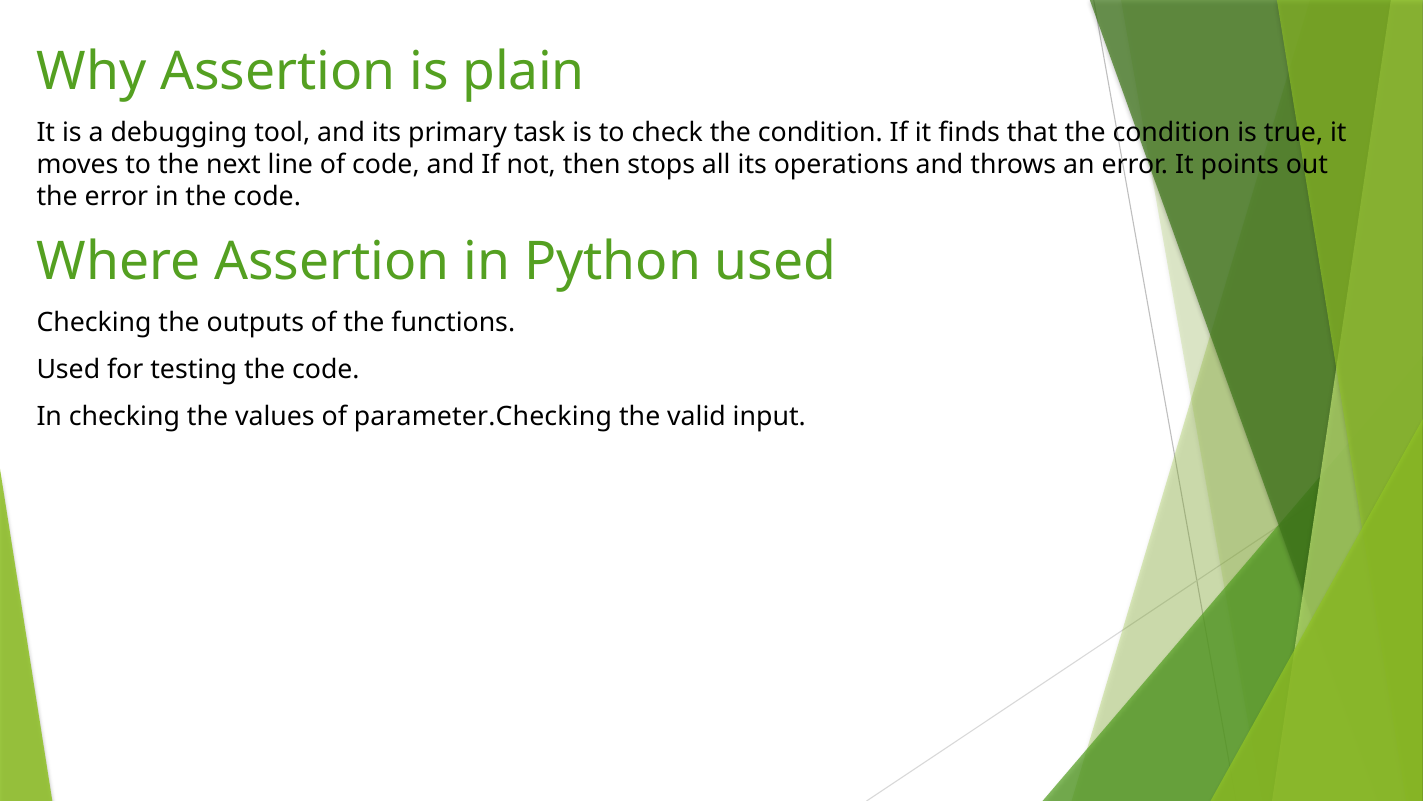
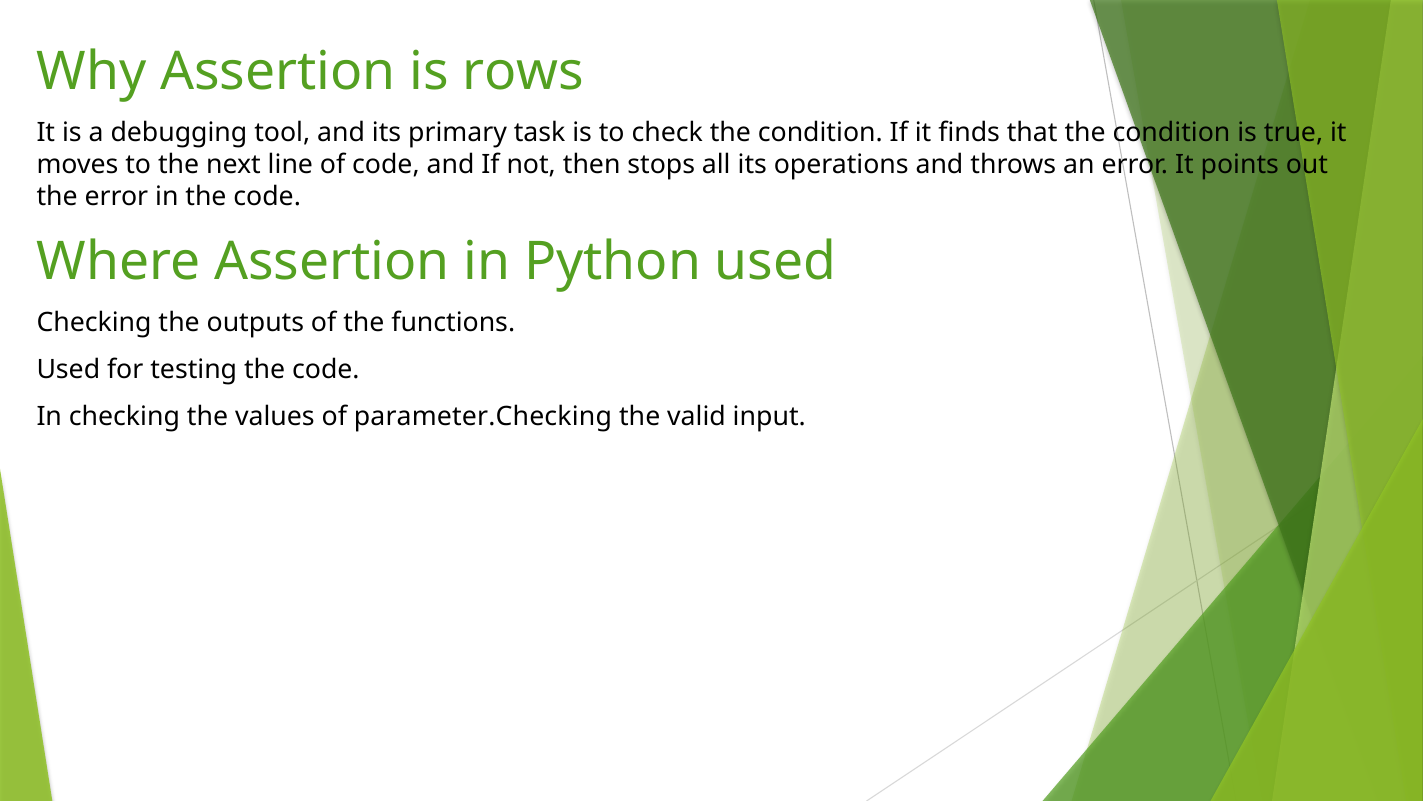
plain: plain -> rows
